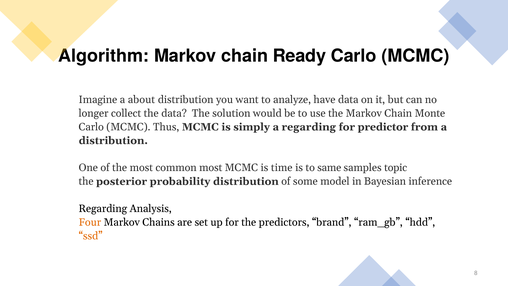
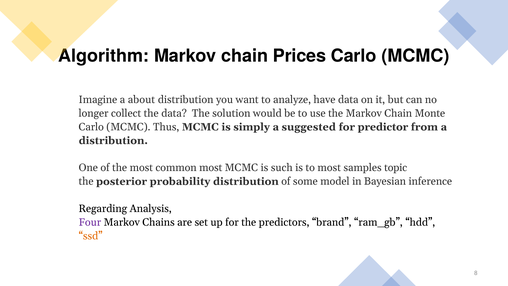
Ready: Ready -> Prices
a regarding: regarding -> suggested
time: time -> such
to same: same -> most
Four colour: orange -> purple
